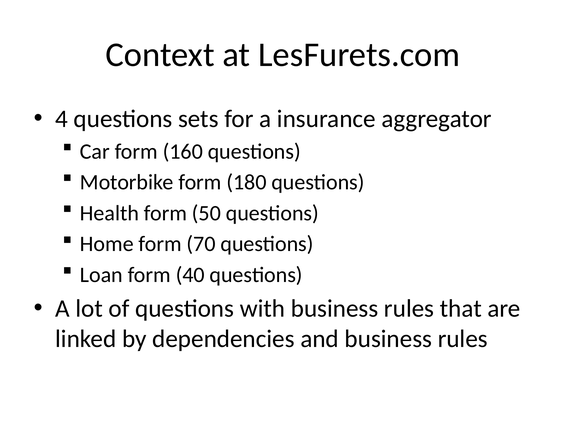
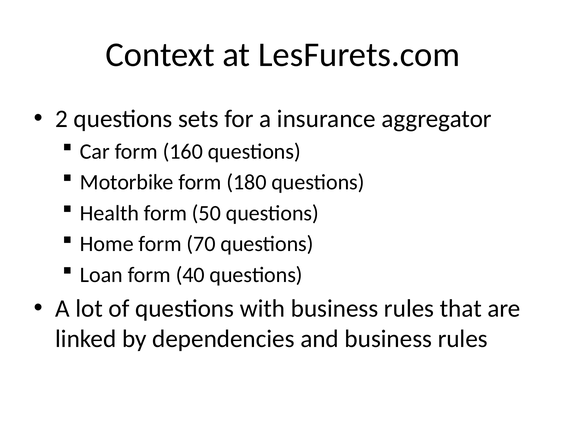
4: 4 -> 2
